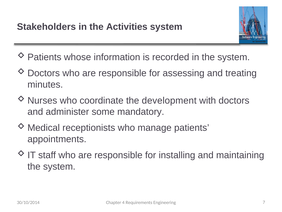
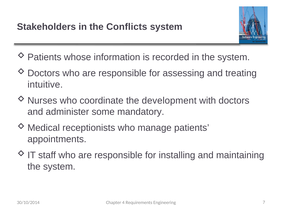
Activities: Activities -> Conflicts
minutes: minutes -> intuitive
